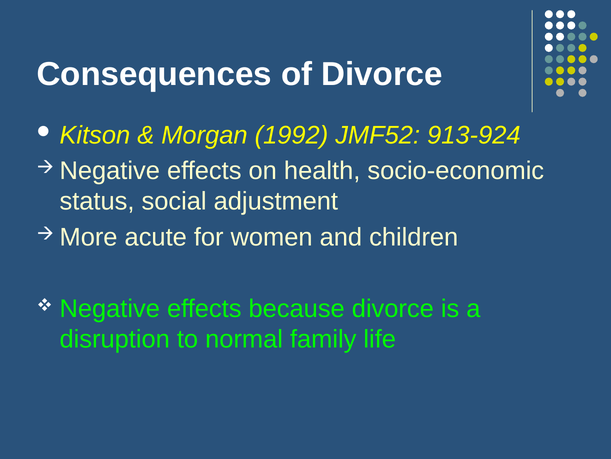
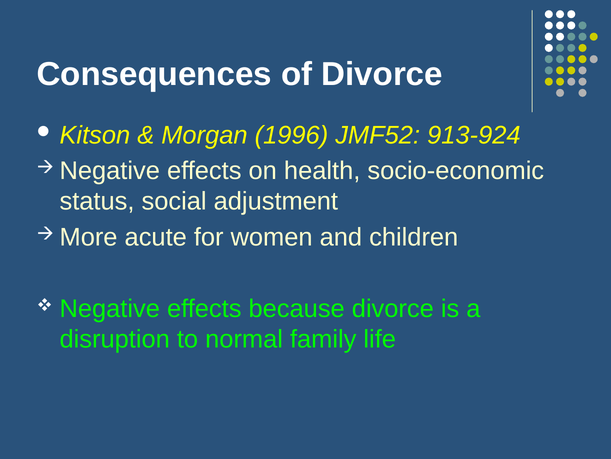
1992: 1992 -> 1996
